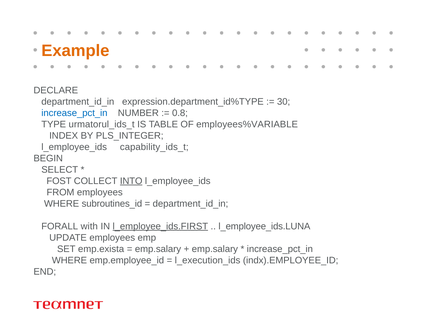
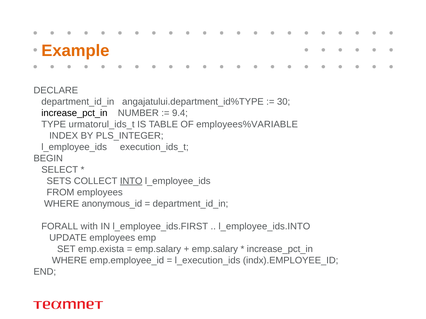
expression.department_id%TYPE: expression.department_id%TYPE -> angajatului.department_id%TYPE
increase_pct_in at (74, 113) colour: blue -> black
0.8: 0.8 -> 9.4
capability_ids_t: capability_ids_t -> execution_ids_t
FOST: FOST -> SETS
subroutines_id: subroutines_id -> anonymous_id
l_employee_ids.FIRST underline: present -> none
l_employee_ids.LUNA: l_employee_ids.LUNA -> l_employee_ids.INTO
